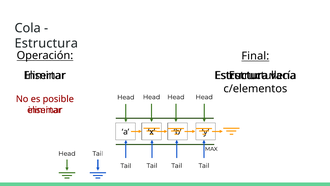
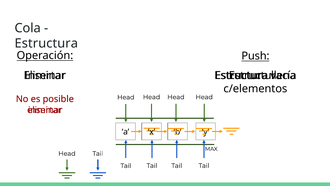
Final: Final -> Push
